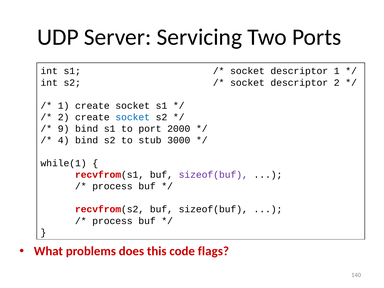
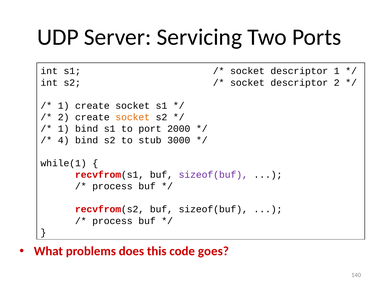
socket at (133, 117) colour: blue -> orange
9 at (64, 129): 9 -> 1
flags: flags -> goes
